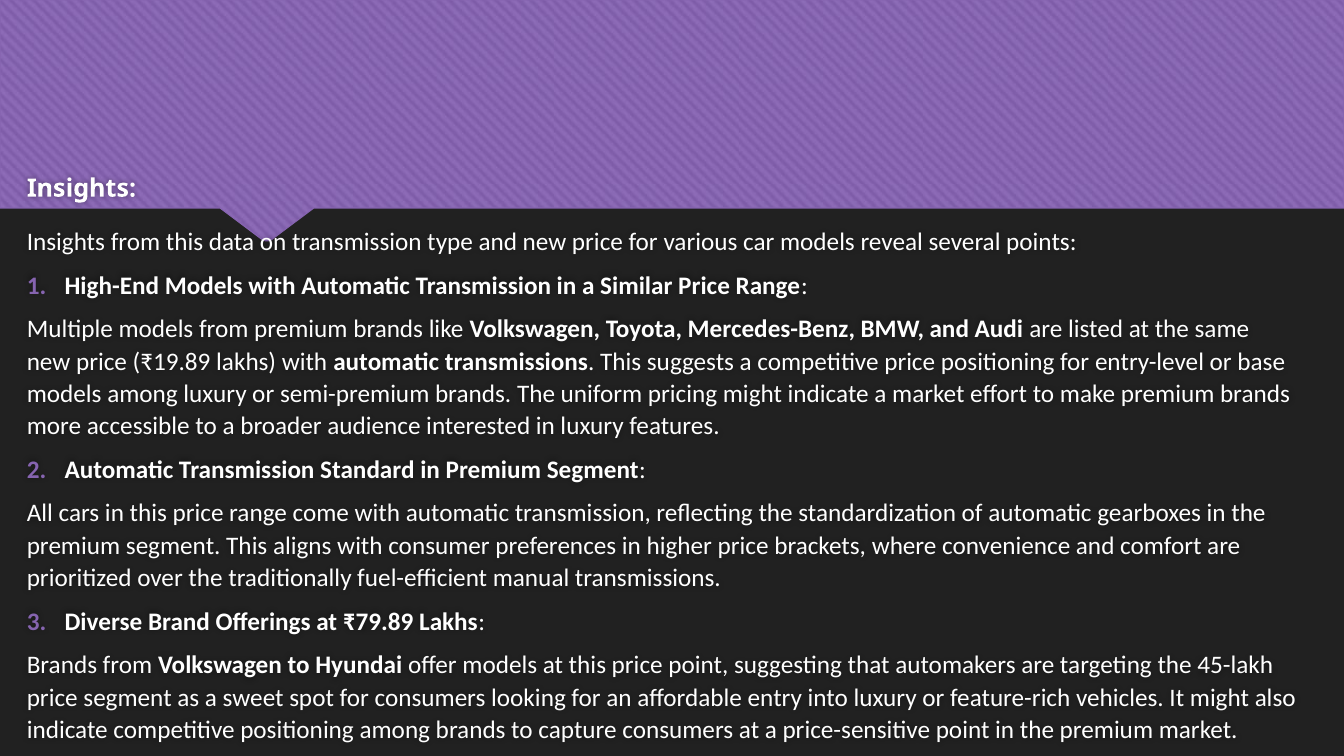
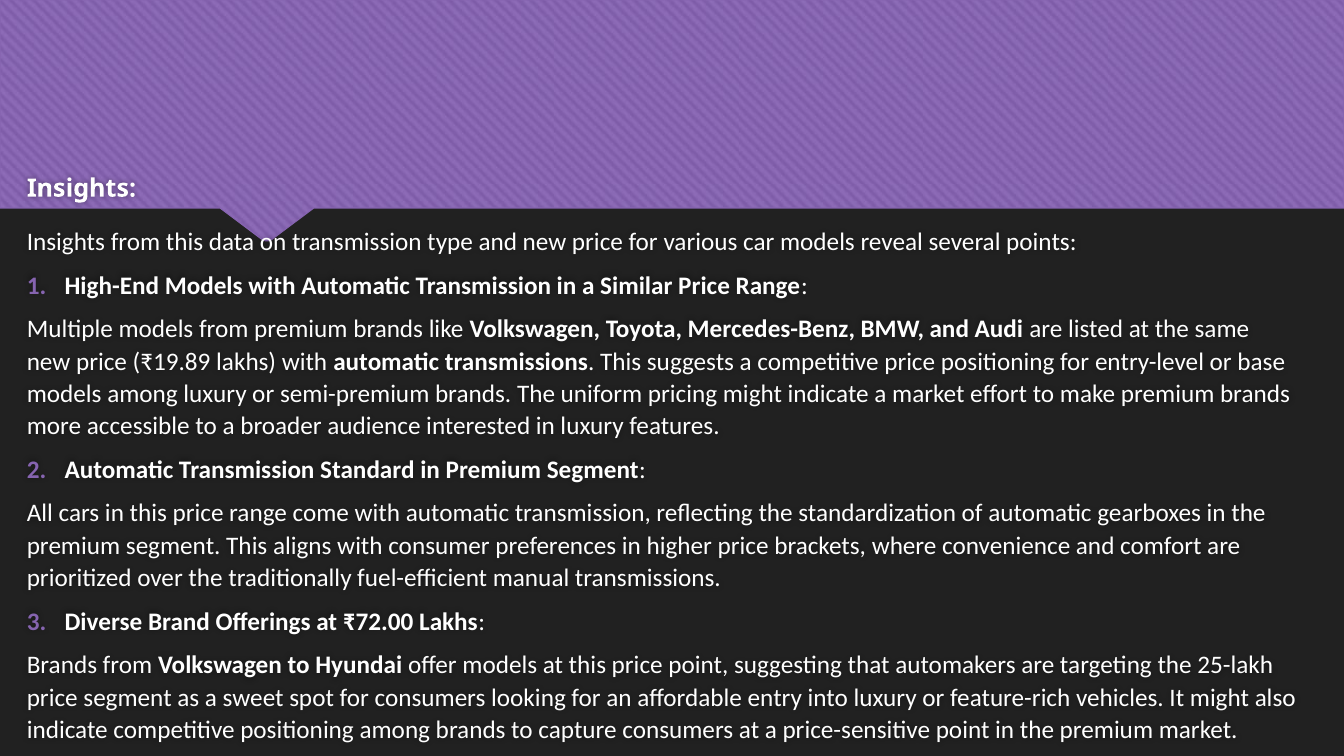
₹79.89: ₹79.89 -> ₹72.00
45-lakh: 45-lakh -> 25-lakh
